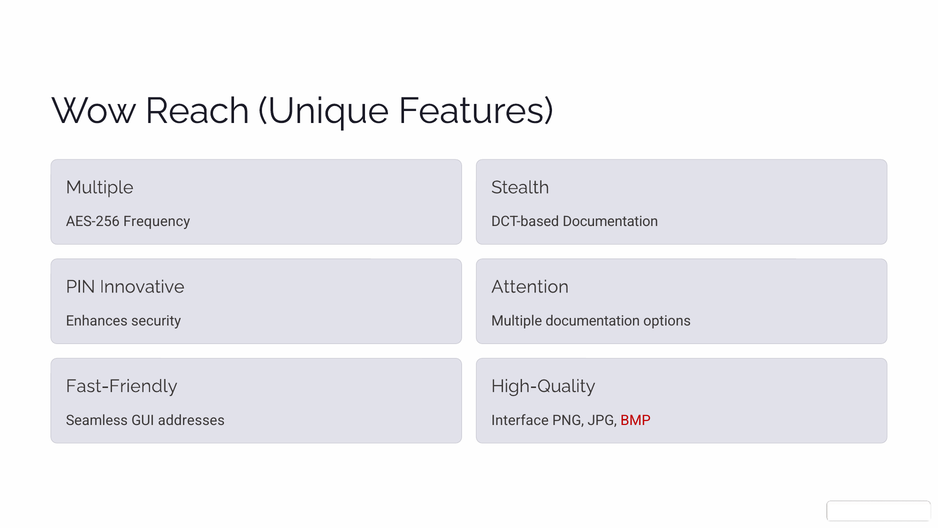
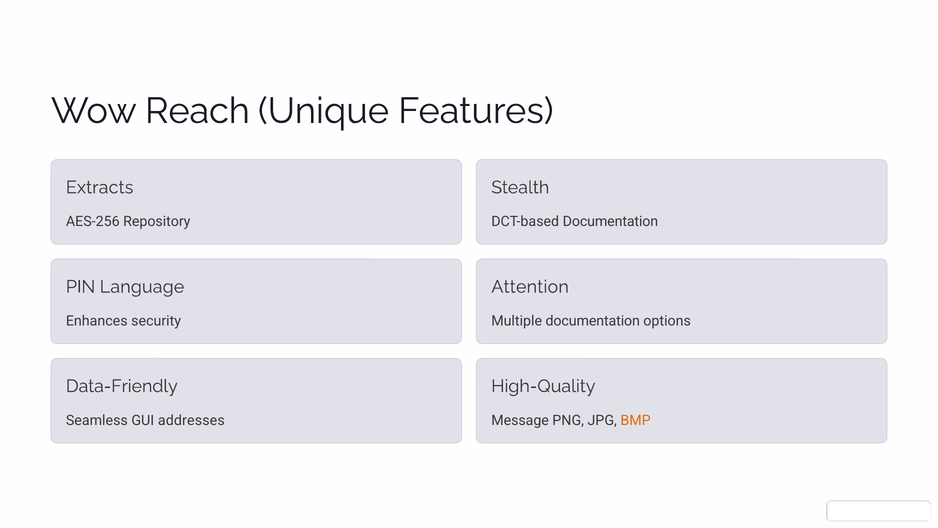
Multiple at (100, 187): Multiple -> Extracts
Frequency: Frequency -> Repository
Innovative: Innovative -> Language
Fast-Friendly: Fast-Friendly -> Data-Friendly
Interface: Interface -> Message
BMP colour: red -> orange
